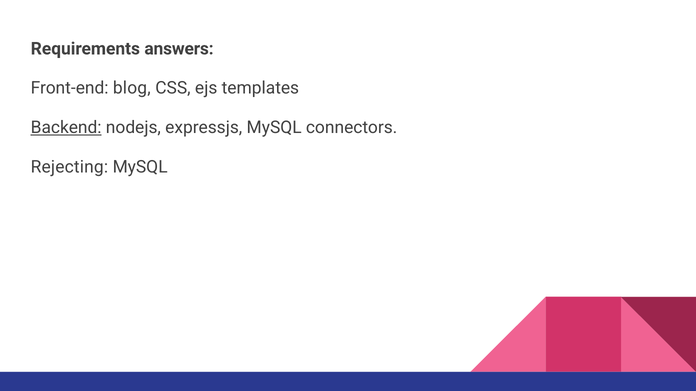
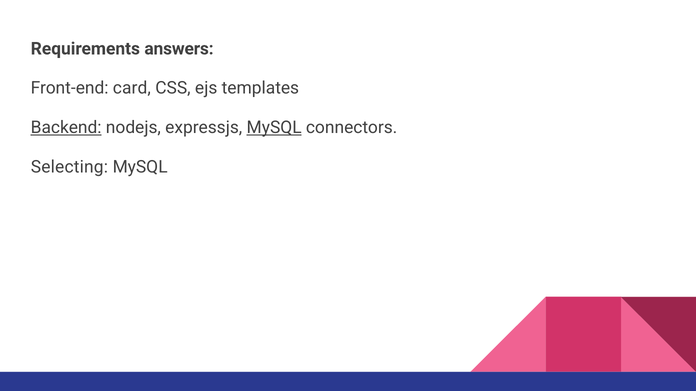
blog: blog -> card
MySQL at (274, 128) underline: none -> present
Rejecting: Rejecting -> Selecting
